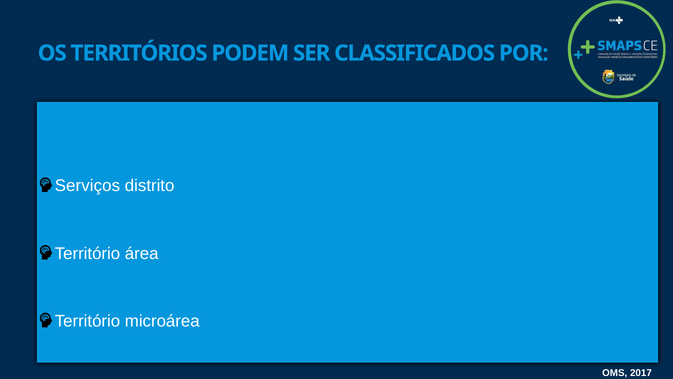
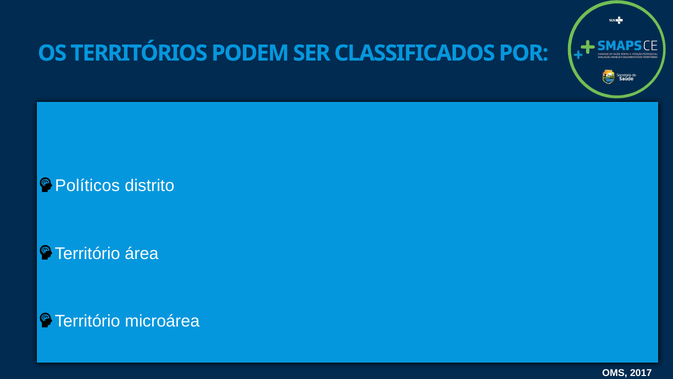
Serviços: Serviços -> Políticos
